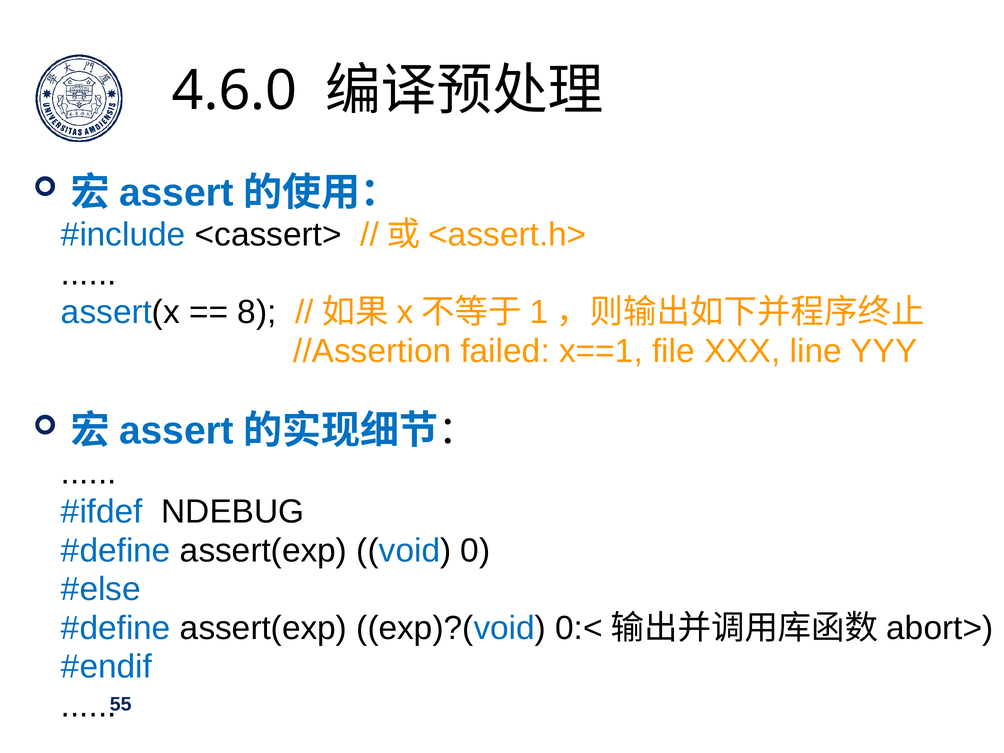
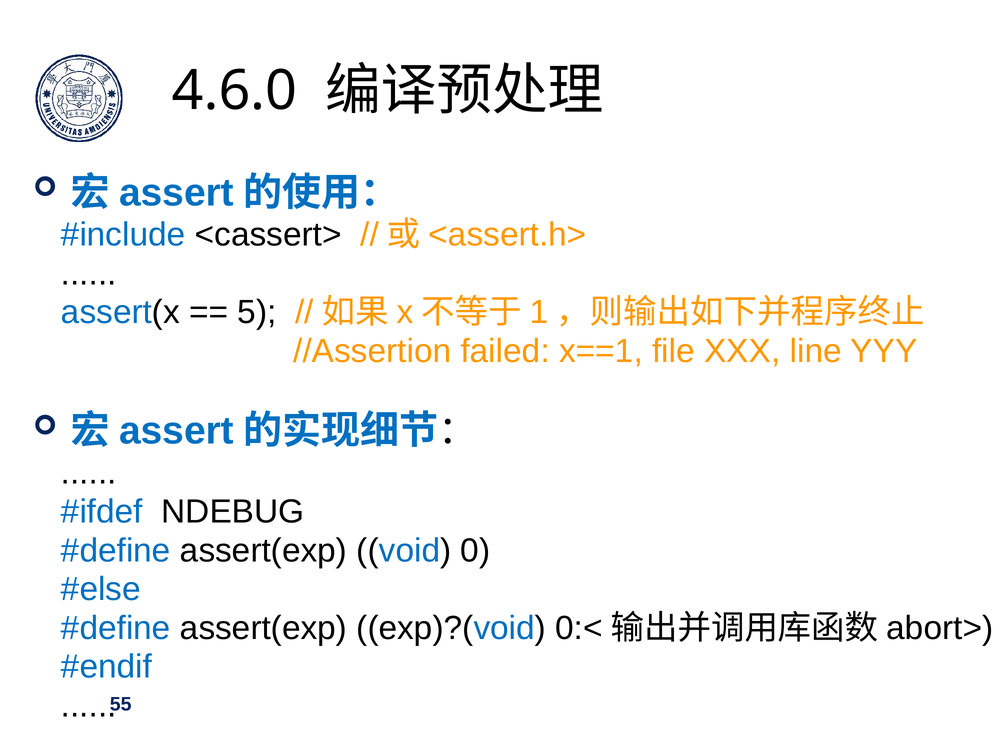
8: 8 -> 5
